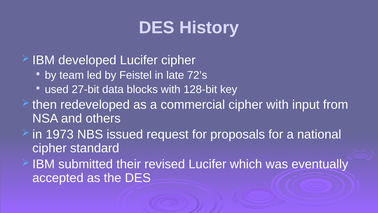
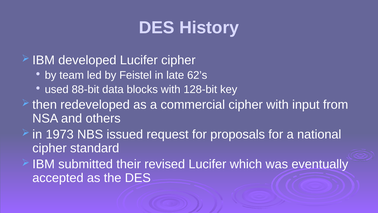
72’s: 72’s -> 62’s
27-bit: 27-bit -> 88-bit
